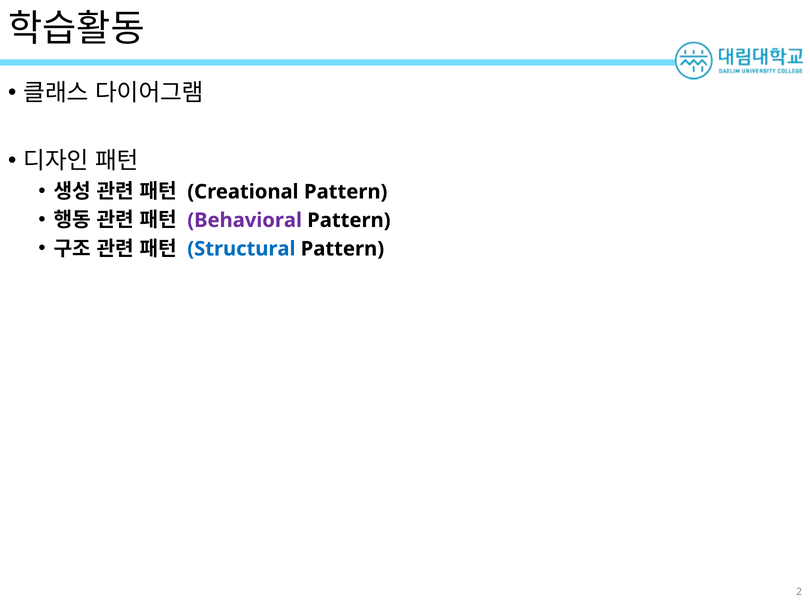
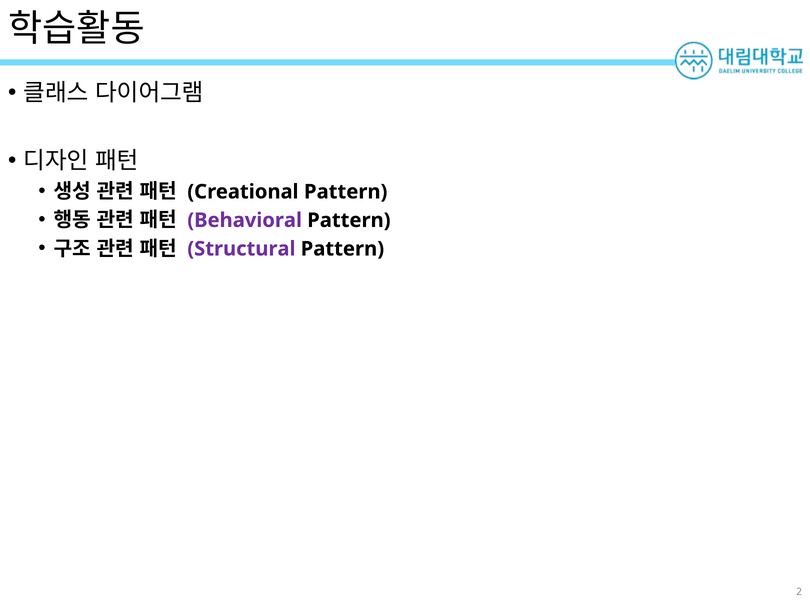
Structural colour: blue -> purple
